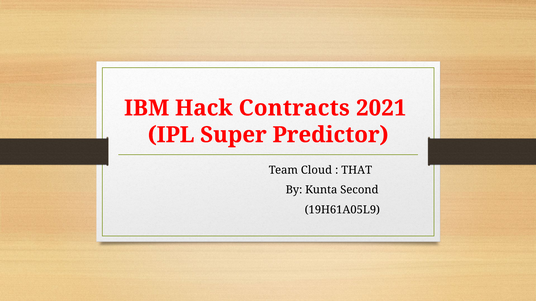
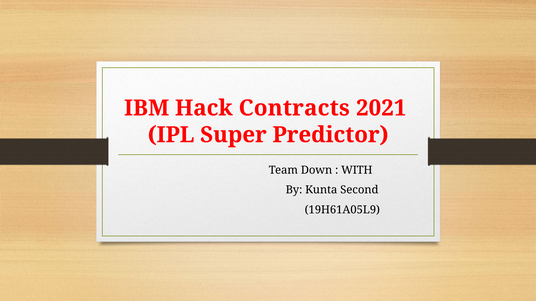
Cloud: Cloud -> Down
THAT: THAT -> WITH
